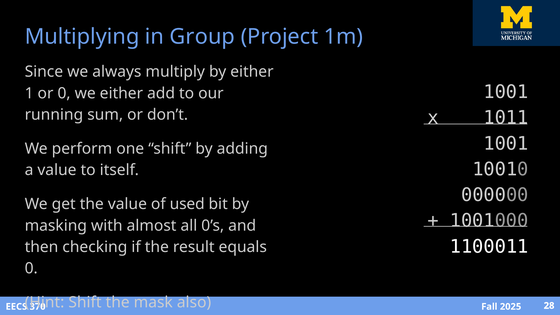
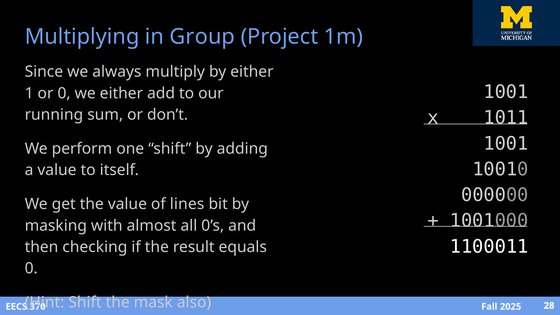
used: used -> lines
